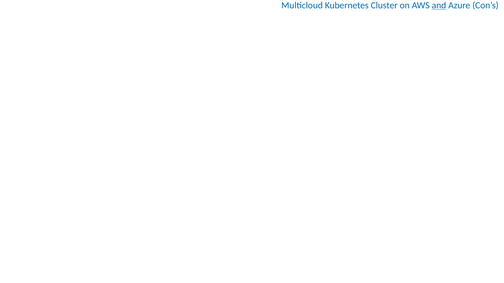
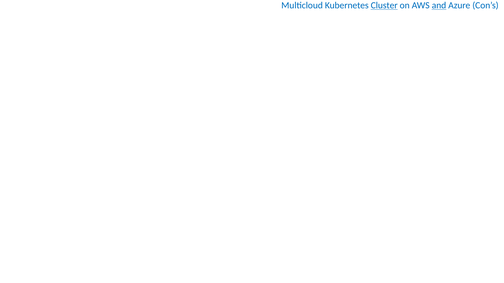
Cluster underline: none -> present
